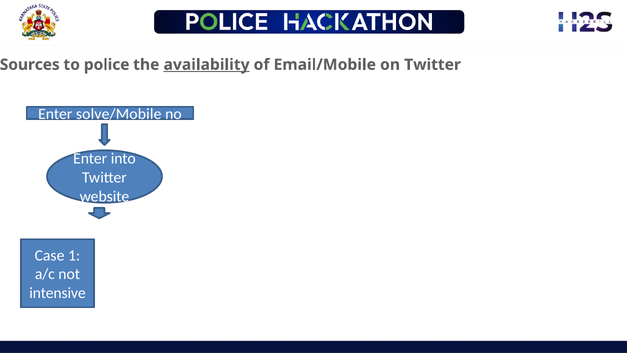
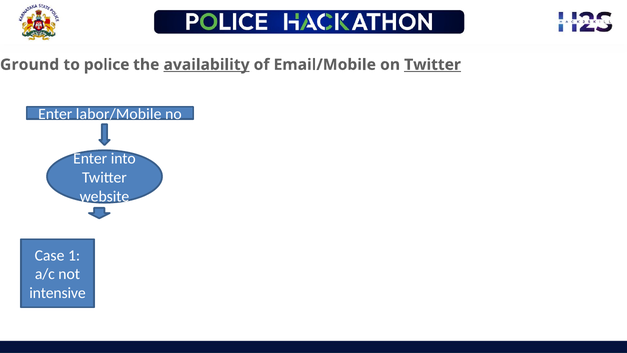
Sources: Sources -> Ground
Twitter at (433, 65) underline: none -> present
solve/Mobile: solve/Mobile -> labor/Mobile
